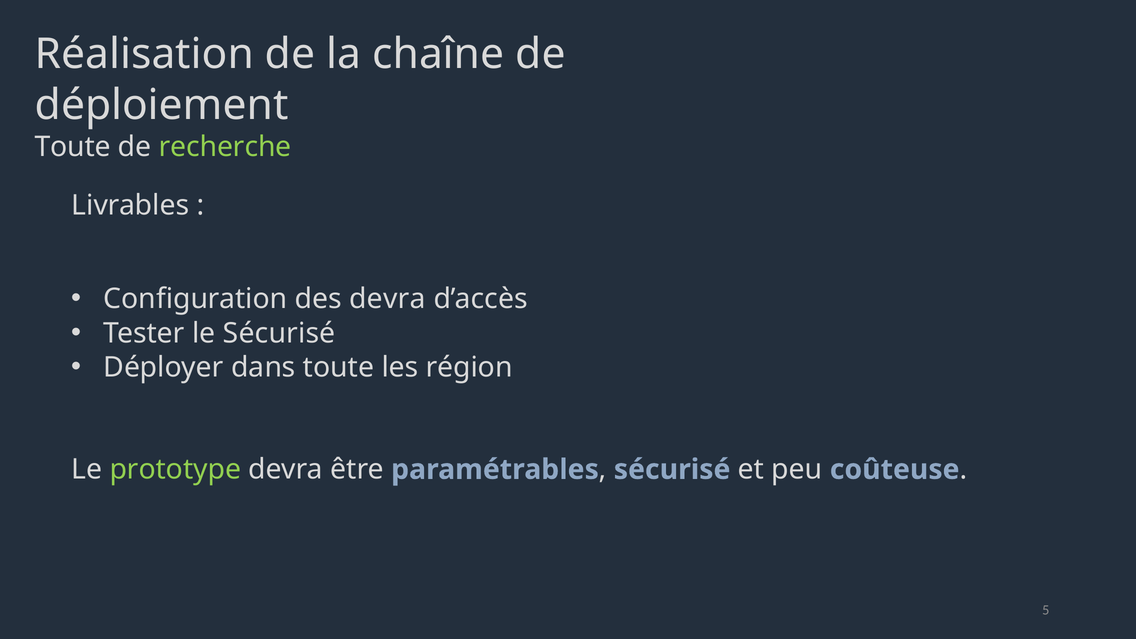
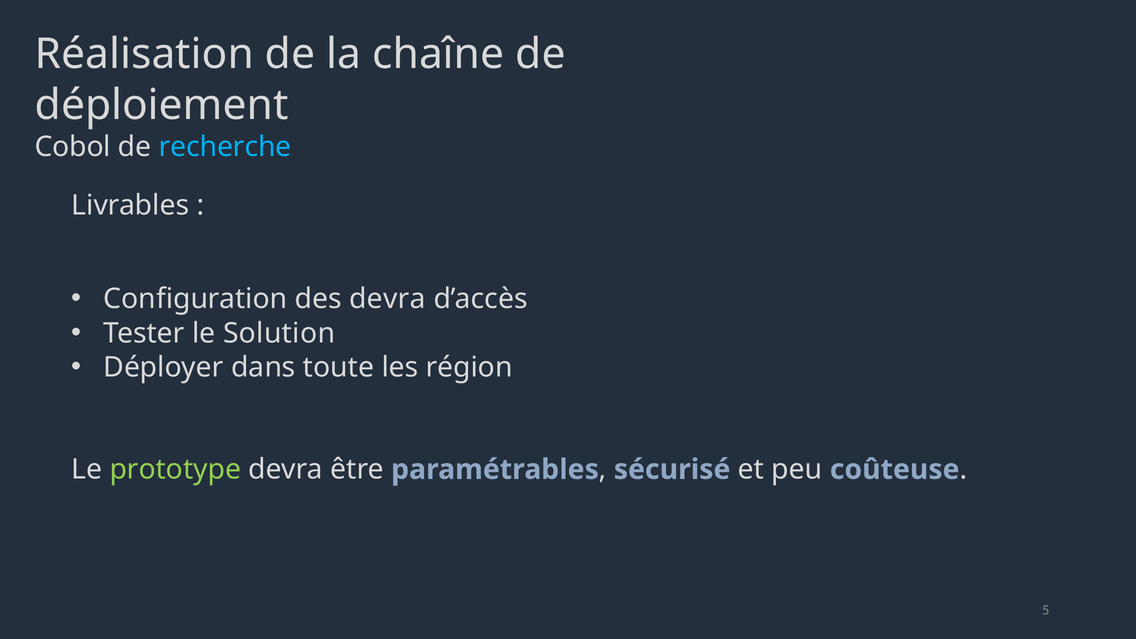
Toute at (73, 147): Toute -> Cobol
recherche colour: light green -> light blue
le Sécurisé: Sécurisé -> Solution
